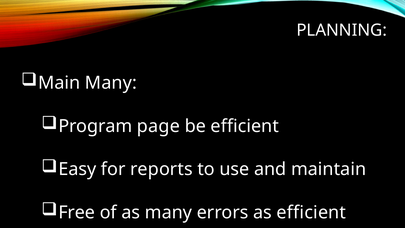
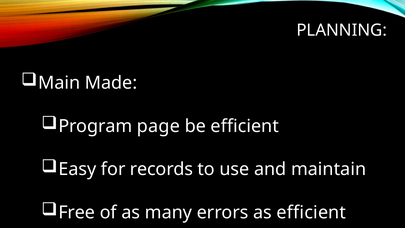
Main Many: Many -> Made
reports: reports -> records
